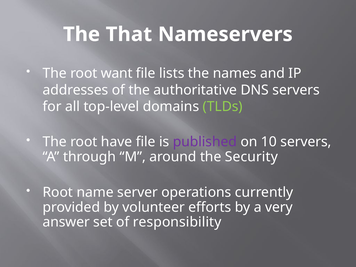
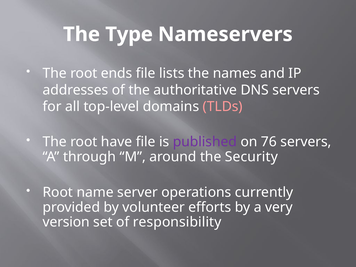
That: That -> Type
want: want -> ends
TLDs colour: light green -> pink
10: 10 -> 76
answer: answer -> version
